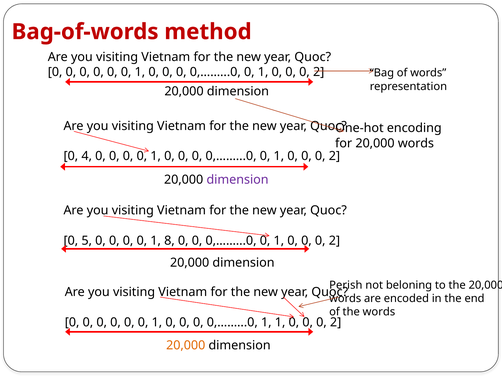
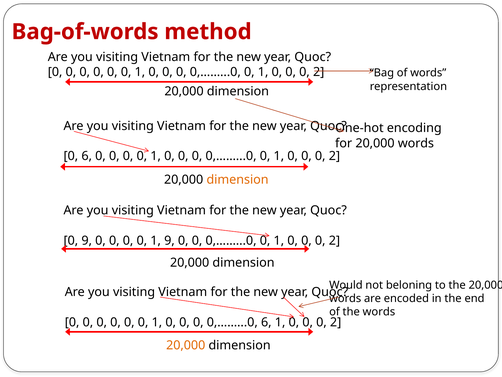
0 4: 4 -> 6
dimension at (238, 179) colour: purple -> orange
0 5: 5 -> 9
1 8: 8 -> 9
Perish: Perish -> Would
0,……...0 1: 1 -> 6
